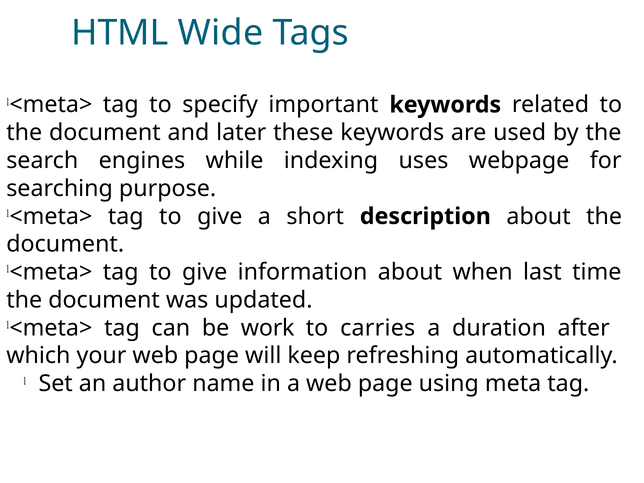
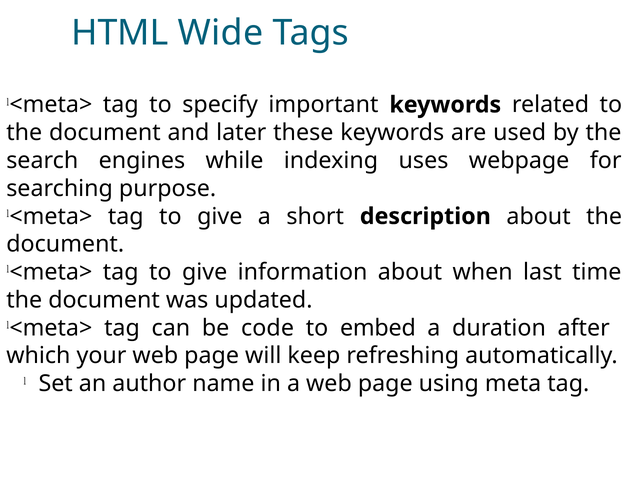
work: work -> code
carries: carries -> embed
